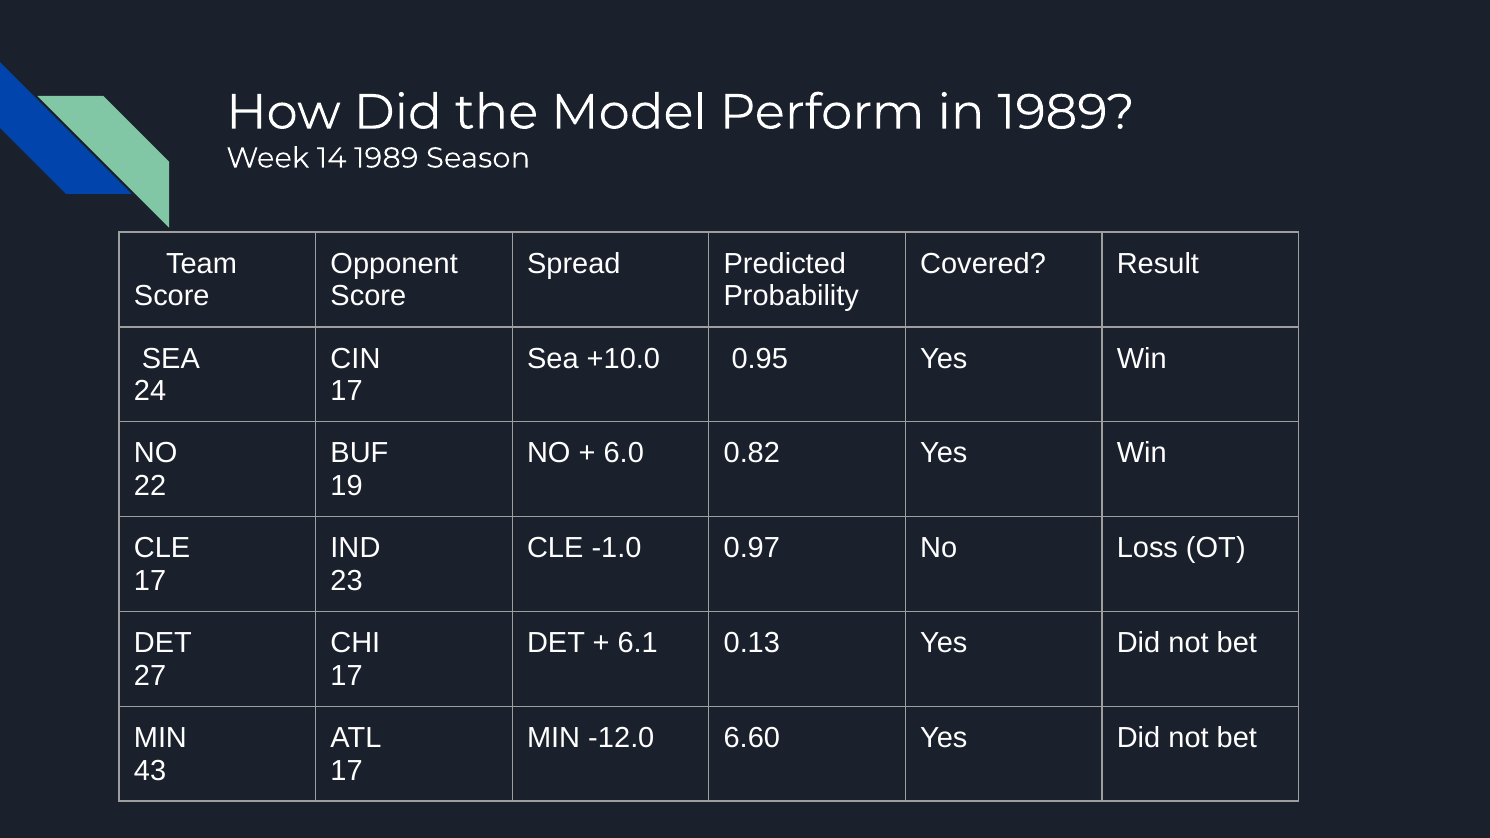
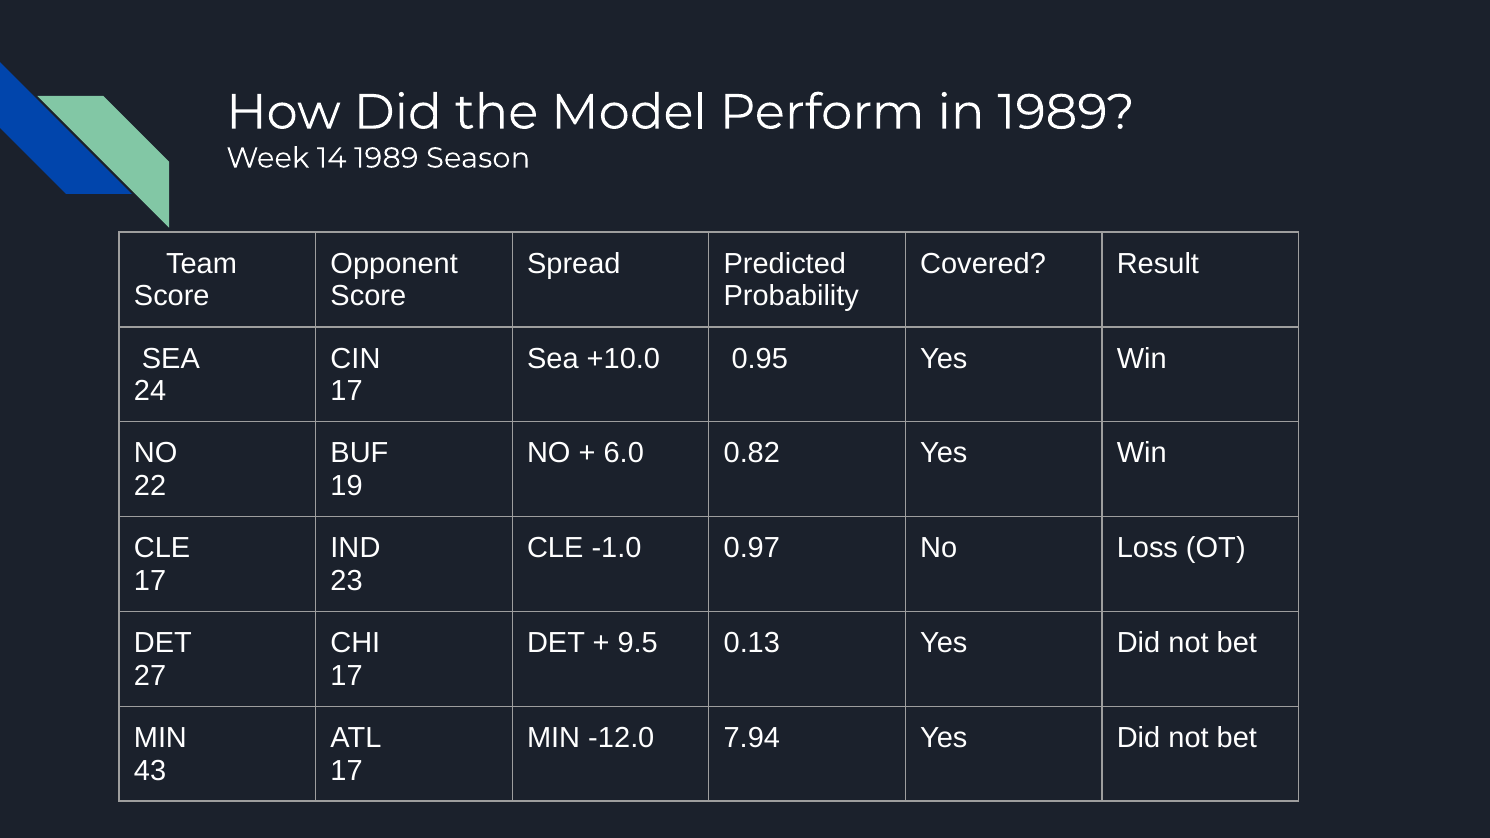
6.1: 6.1 -> 9.5
6.60: 6.60 -> 7.94
